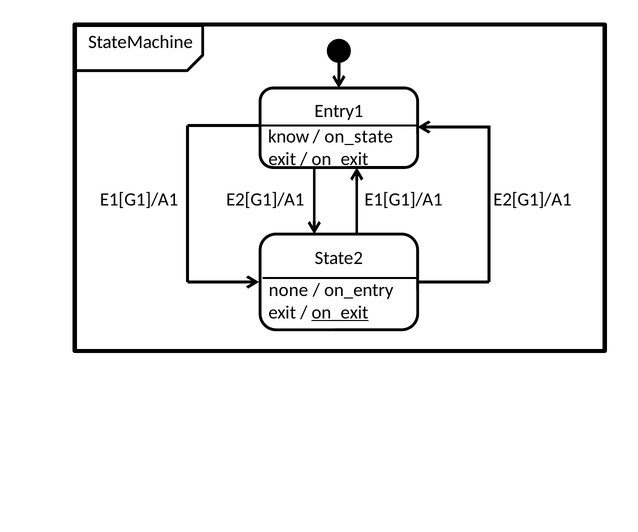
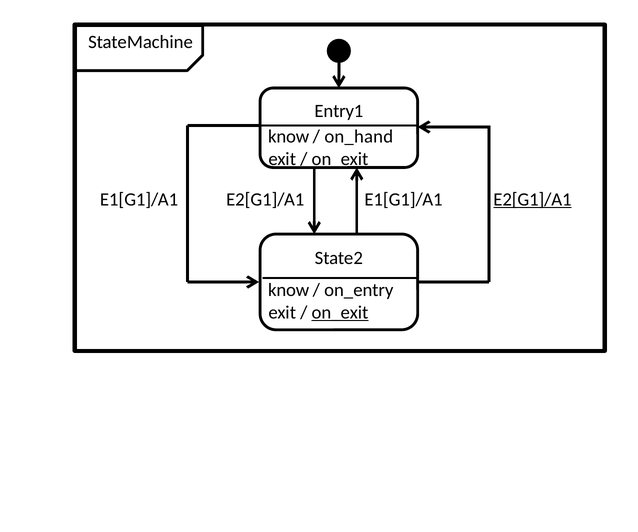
on_state: on_state -> on_hand
E2[G1]/A1 at (532, 199) underline: none -> present
none at (288, 290): none -> know
